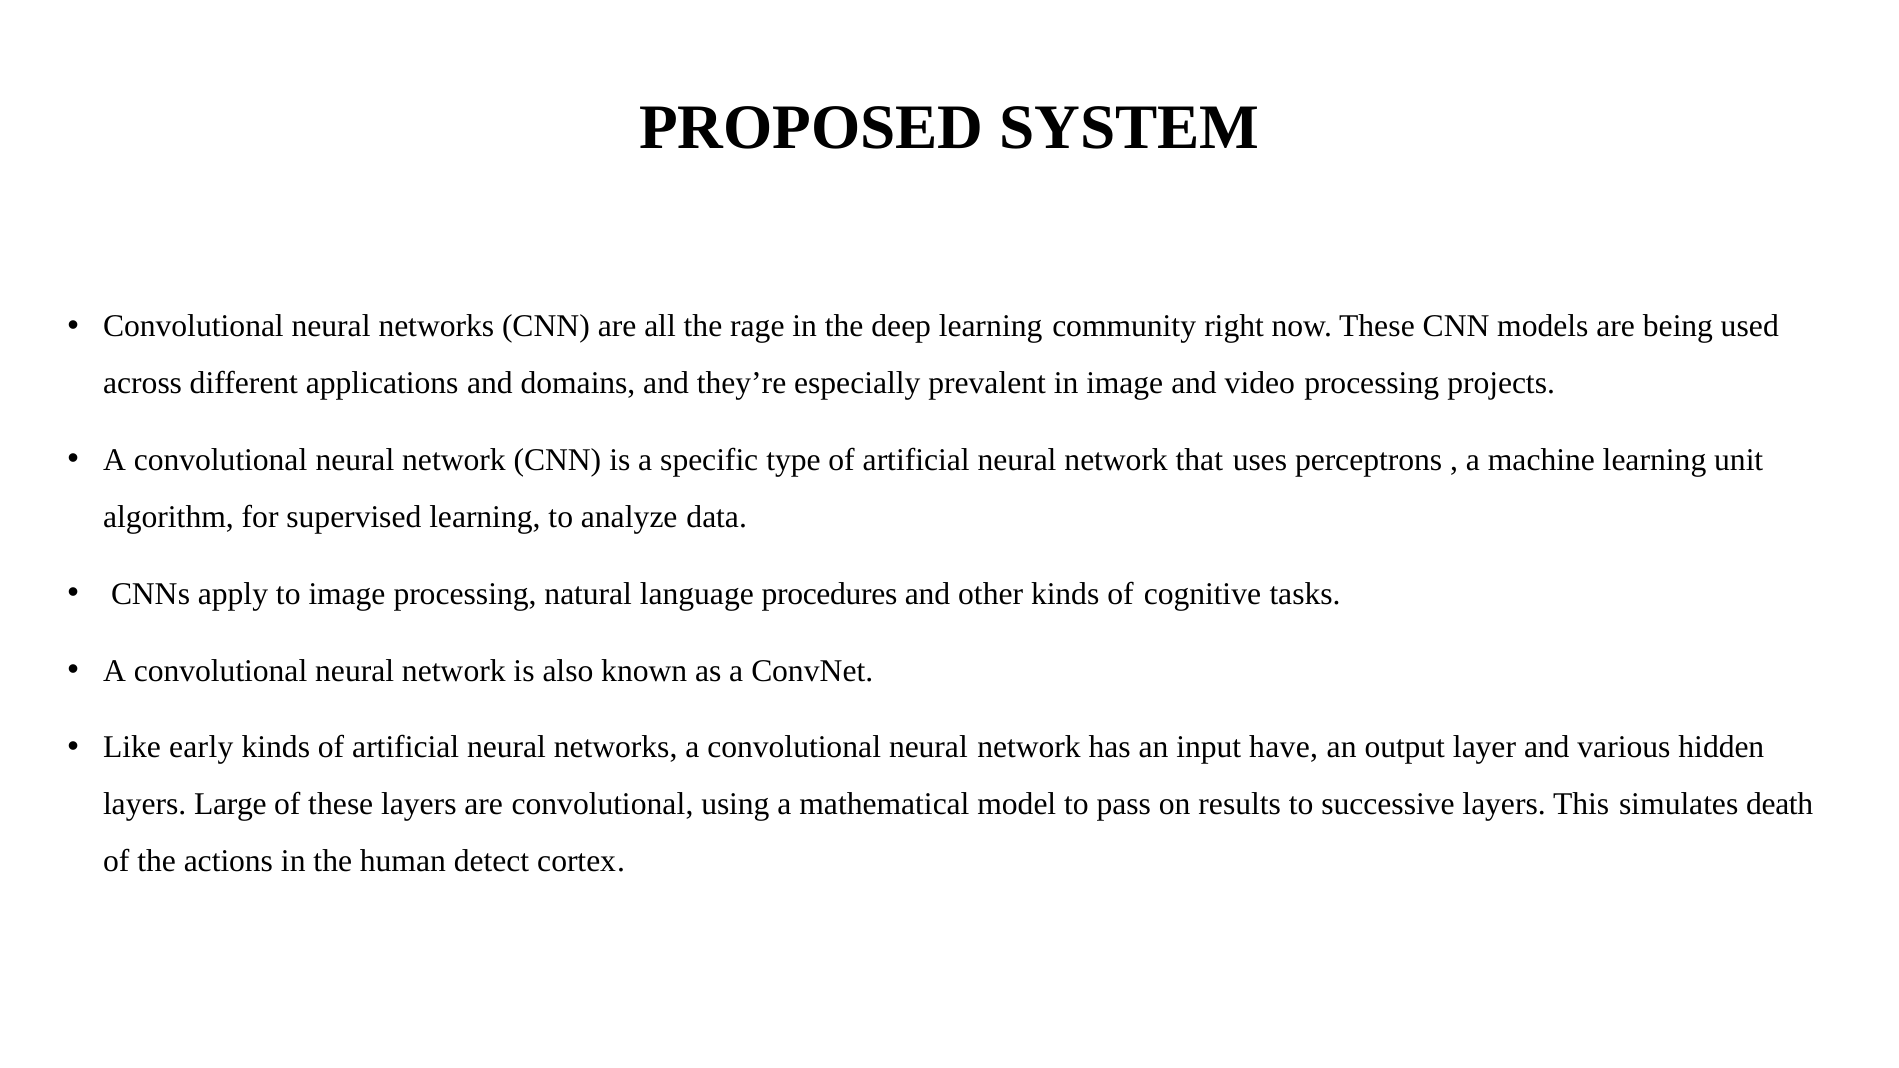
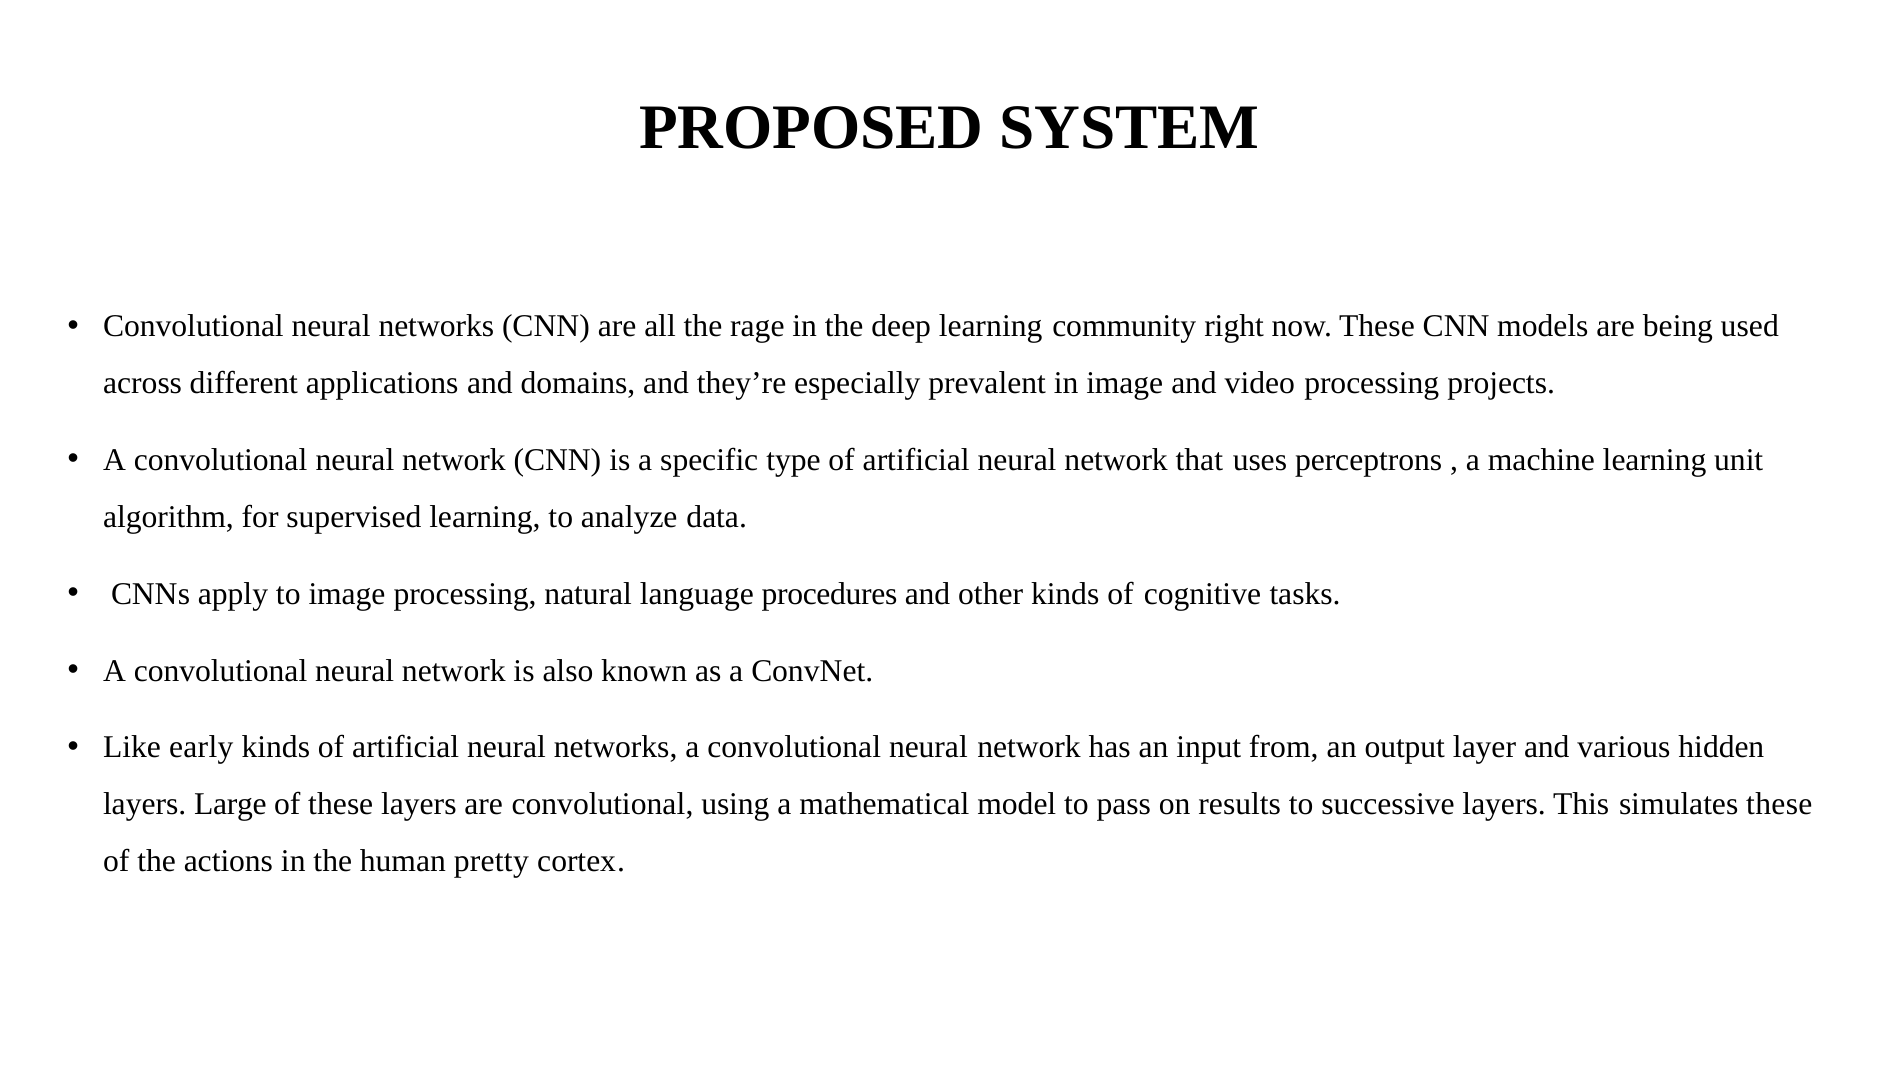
have: have -> from
simulates death: death -> these
detect: detect -> pretty
